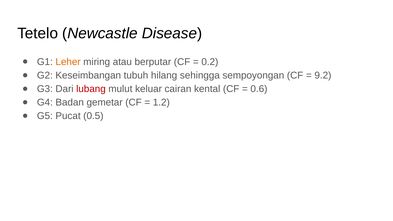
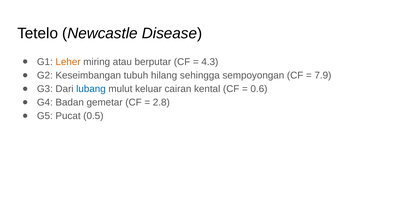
0.2: 0.2 -> 4.3
9.2: 9.2 -> 7.9
lubang colour: red -> blue
1.2: 1.2 -> 2.8
